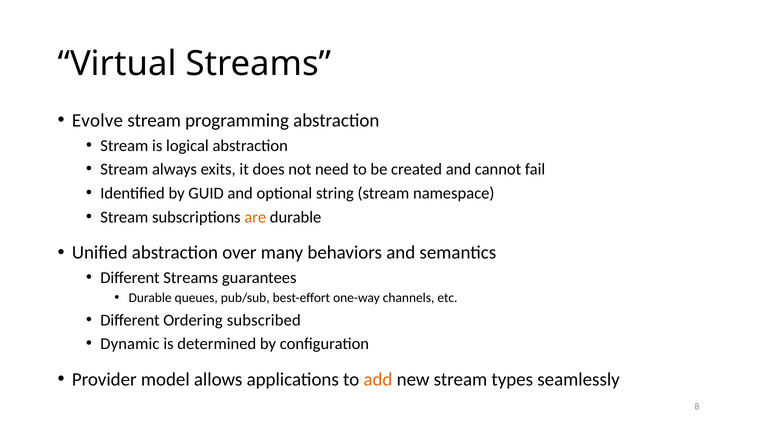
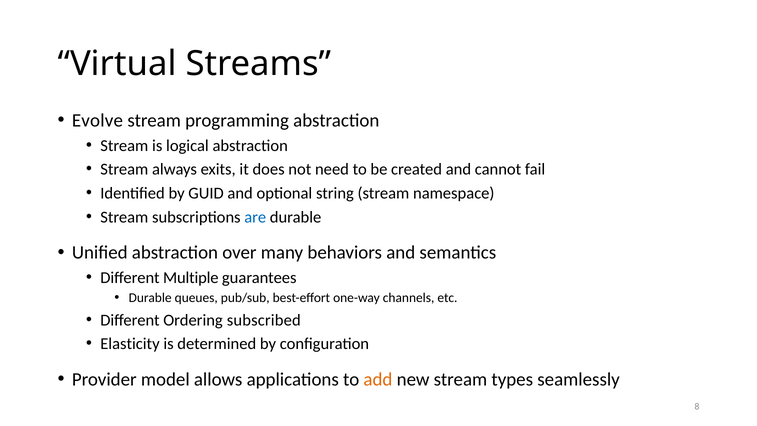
are colour: orange -> blue
Different Streams: Streams -> Multiple
Dynamic: Dynamic -> Elasticity
